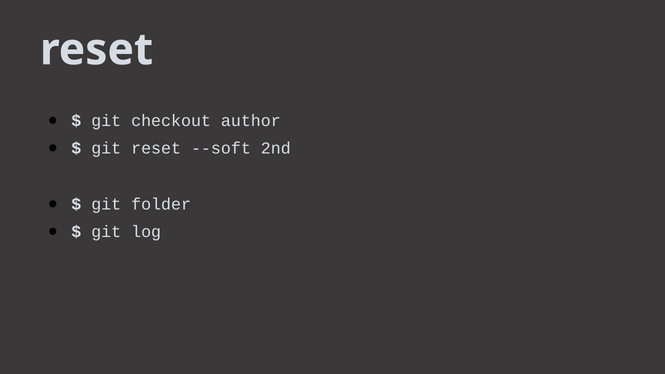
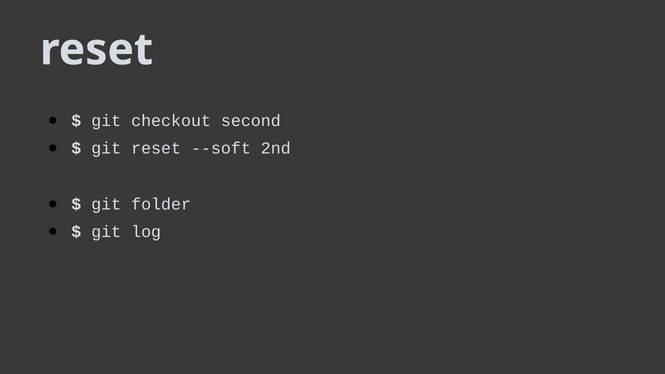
author: author -> second
